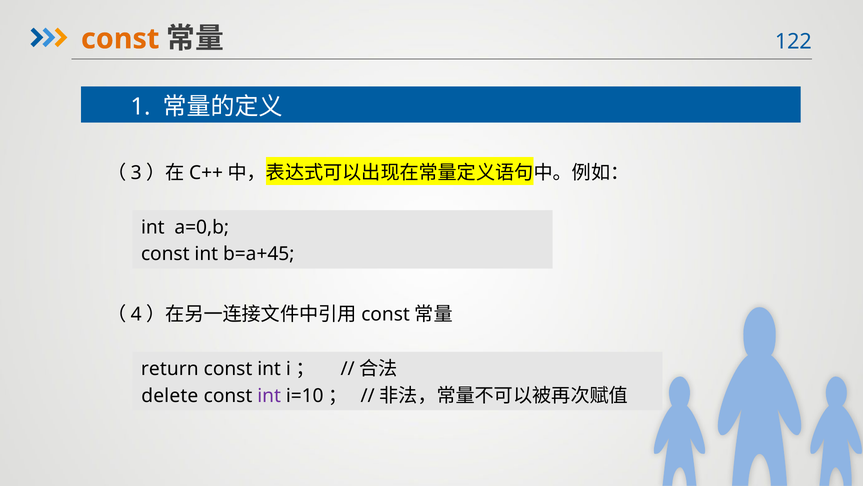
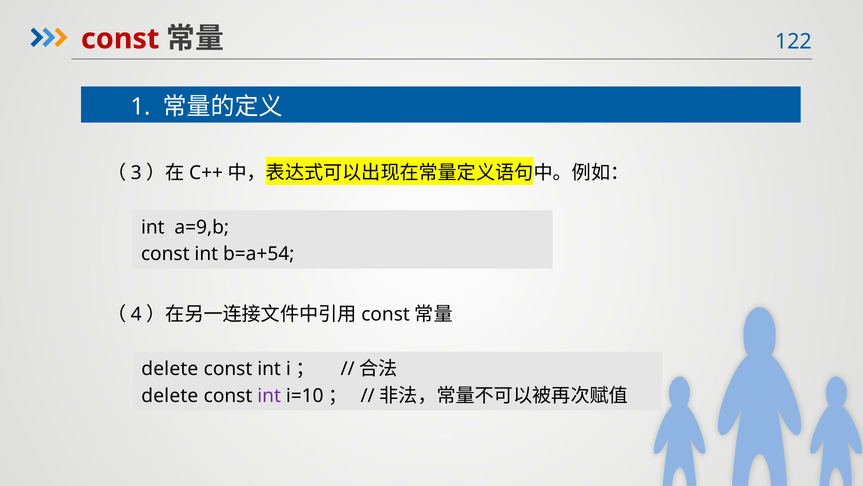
const at (120, 39) colour: orange -> red
a=0,b: a=0,b -> a=9,b
b=a+45: b=a+45 -> b=a+54
return at (170, 369): return -> delete
